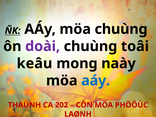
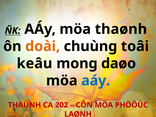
möa chuùng: chuùng -> thaønh
doài colour: purple -> orange
naày: naày -> daøo
